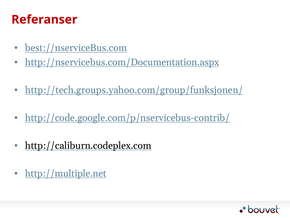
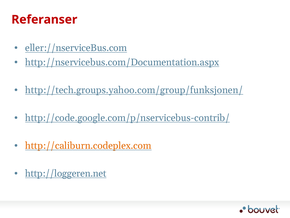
best://nserviceBus.com: best://nserviceBus.com -> eller://nserviceBus.com
http://caliburn.codeplex.com colour: black -> orange
http://multiple.net: http://multiple.net -> http://loggeren.net
